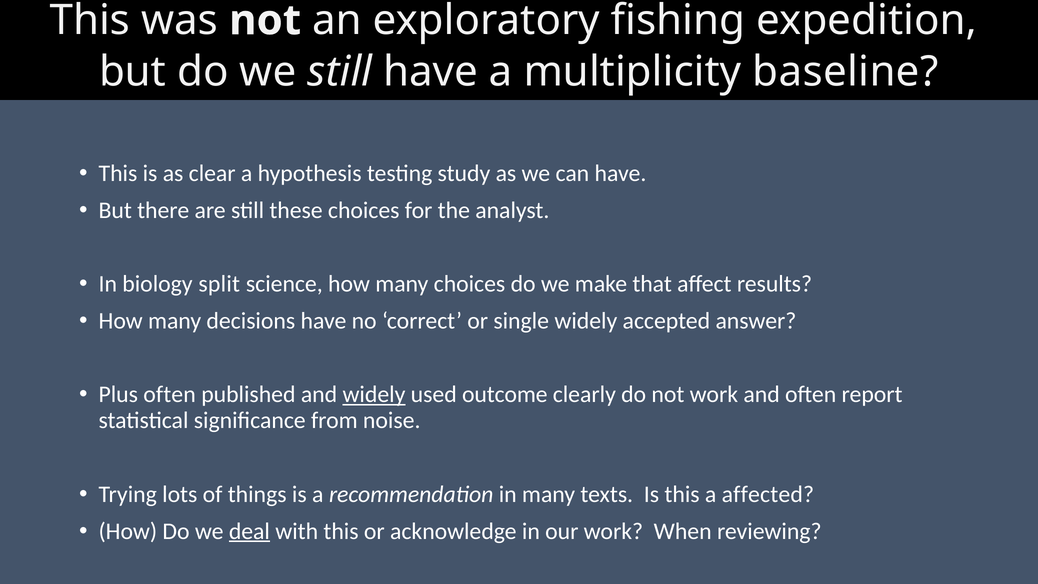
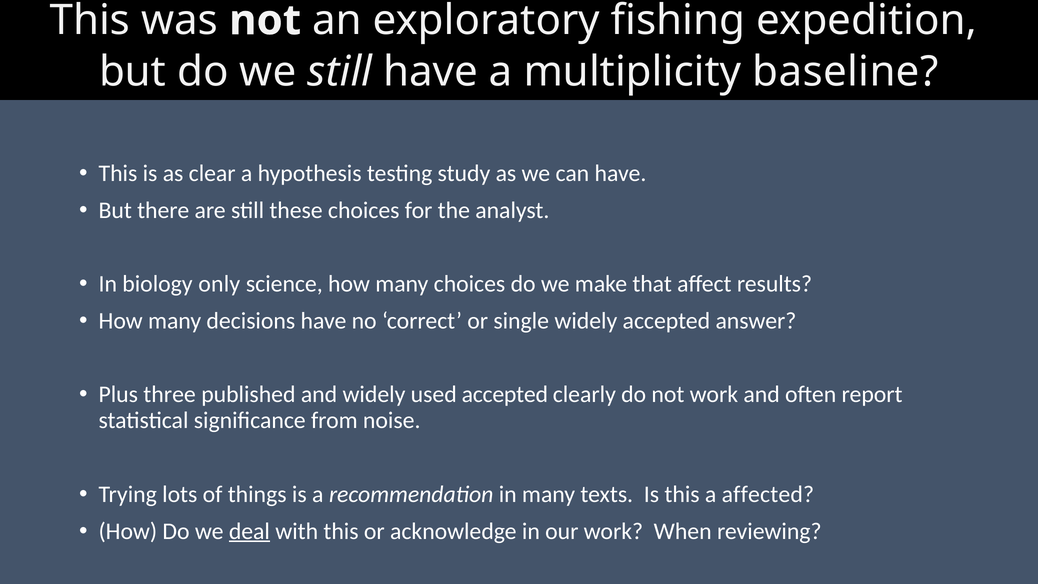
split: split -> only
Plus often: often -> three
widely at (374, 394) underline: present -> none
used outcome: outcome -> accepted
